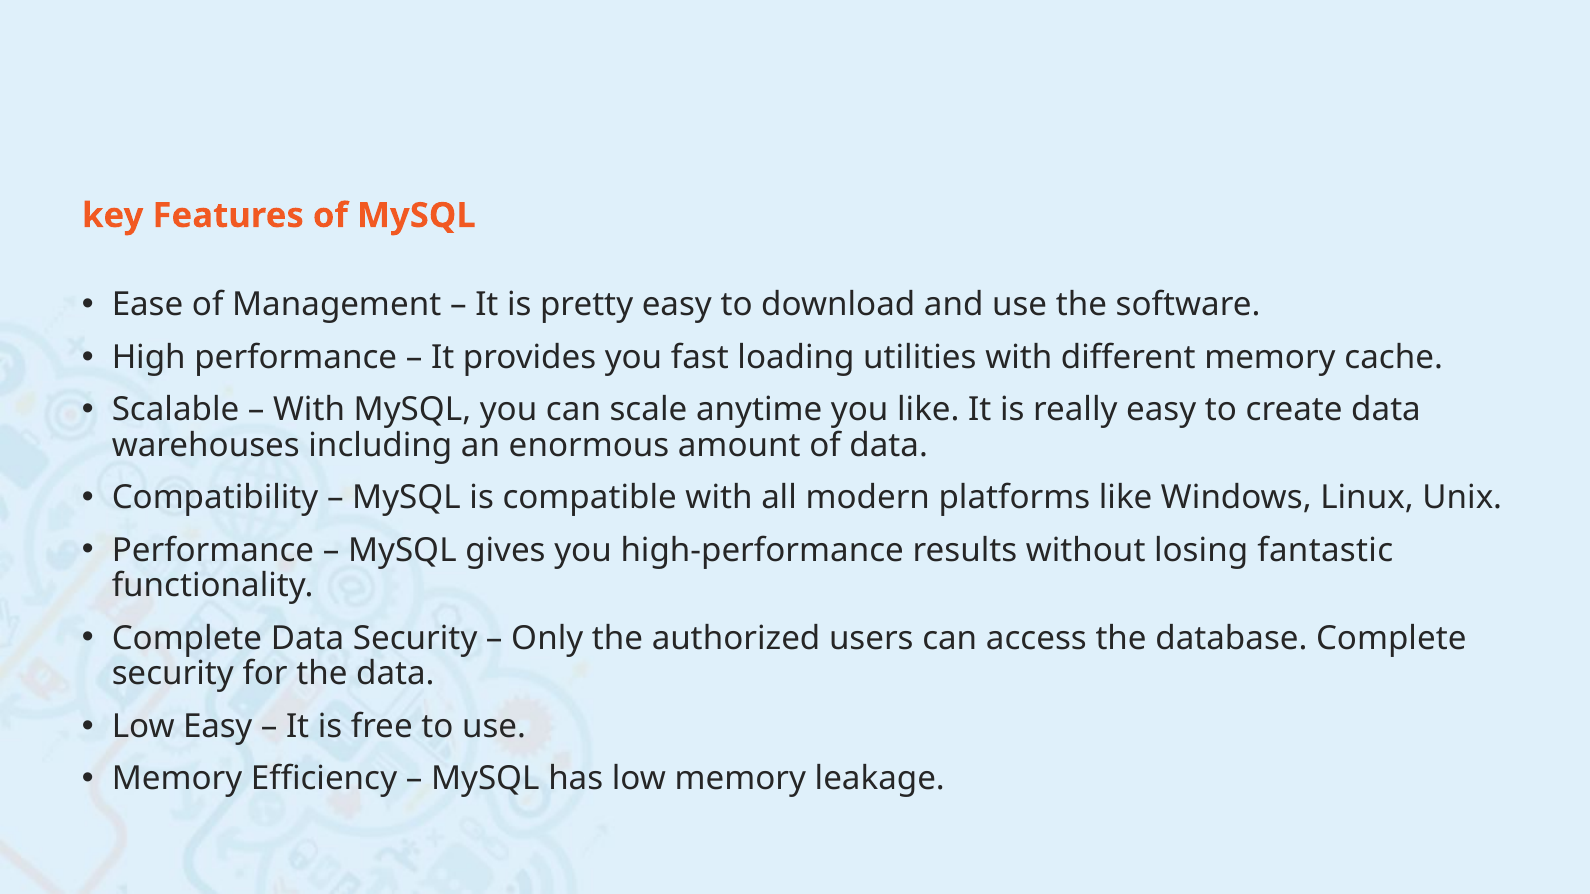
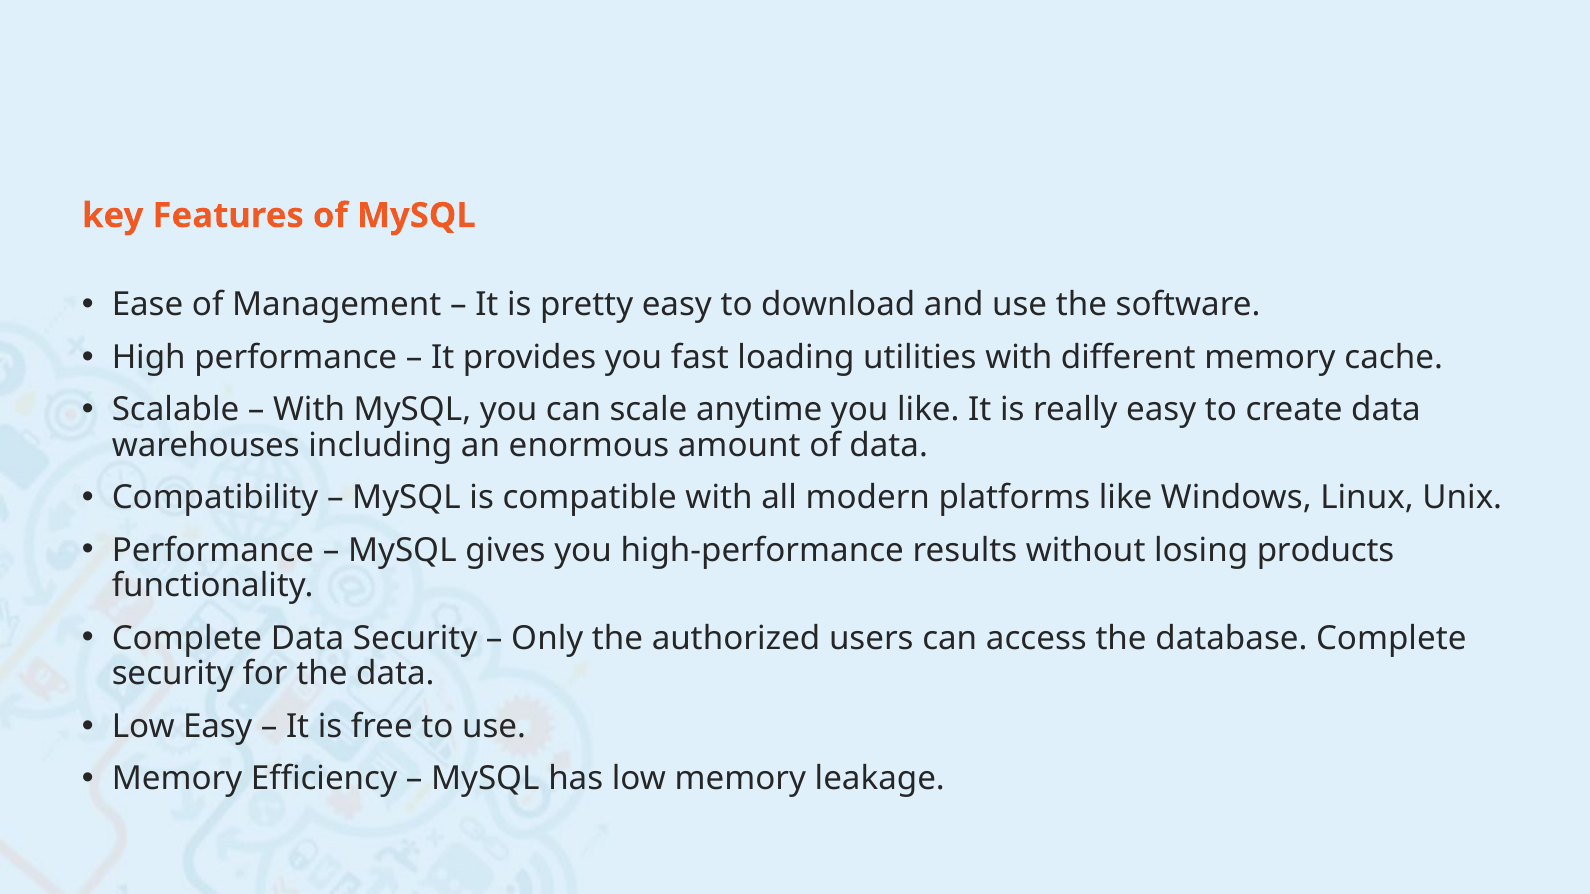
fantastic: fantastic -> products
